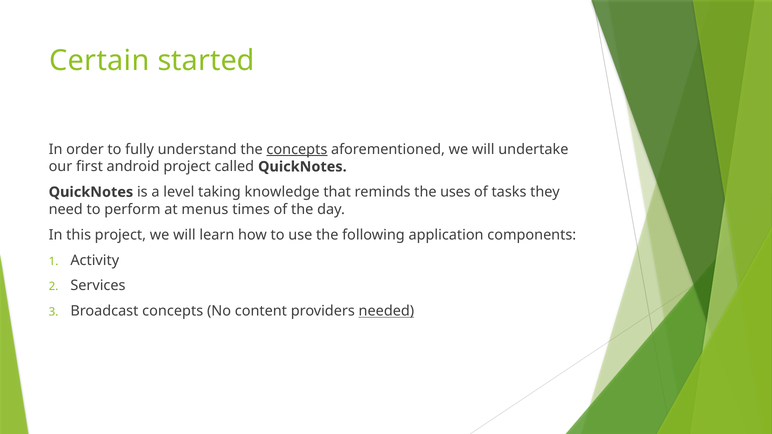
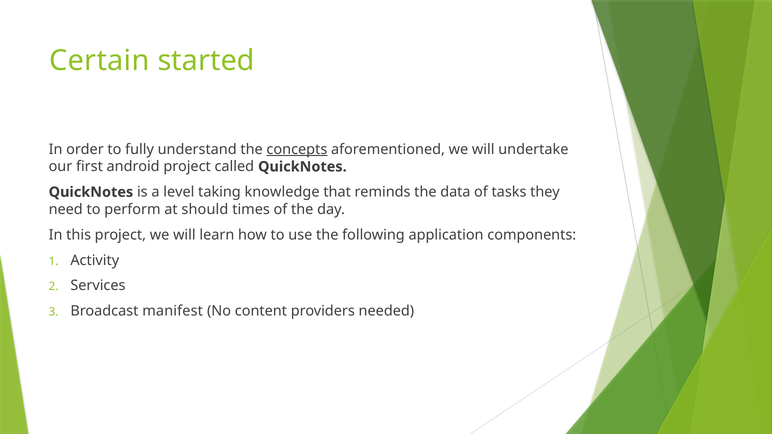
uses: uses -> data
menus: menus -> should
Broadcast concepts: concepts -> manifest
needed underline: present -> none
